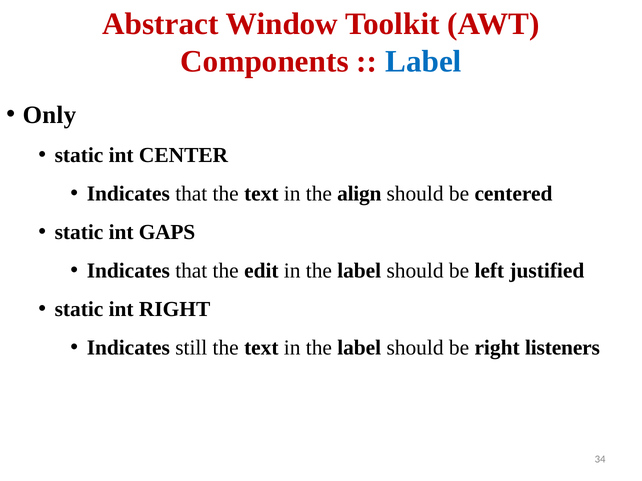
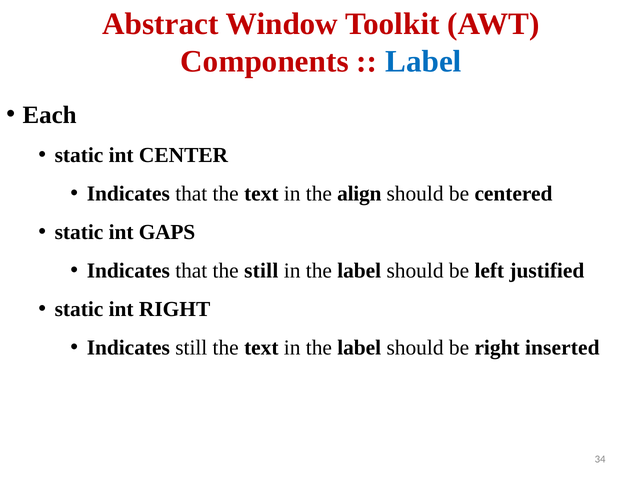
Only: Only -> Each
the edit: edit -> still
listeners: listeners -> inserted
